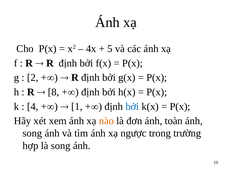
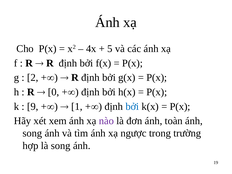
8: 8 -> 0
4: 4 -> 9
nào colour: orange -> purple
